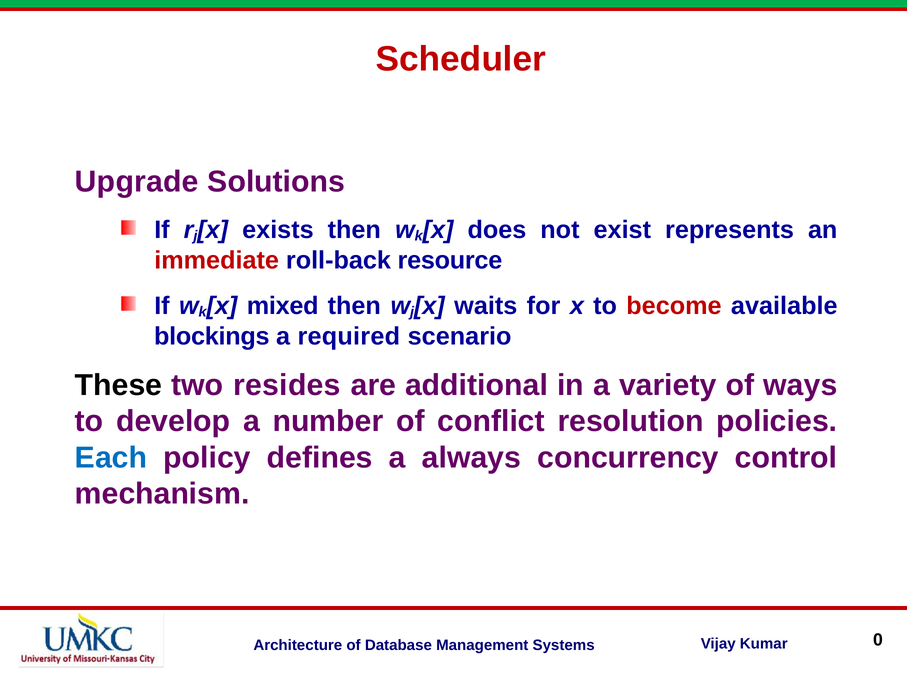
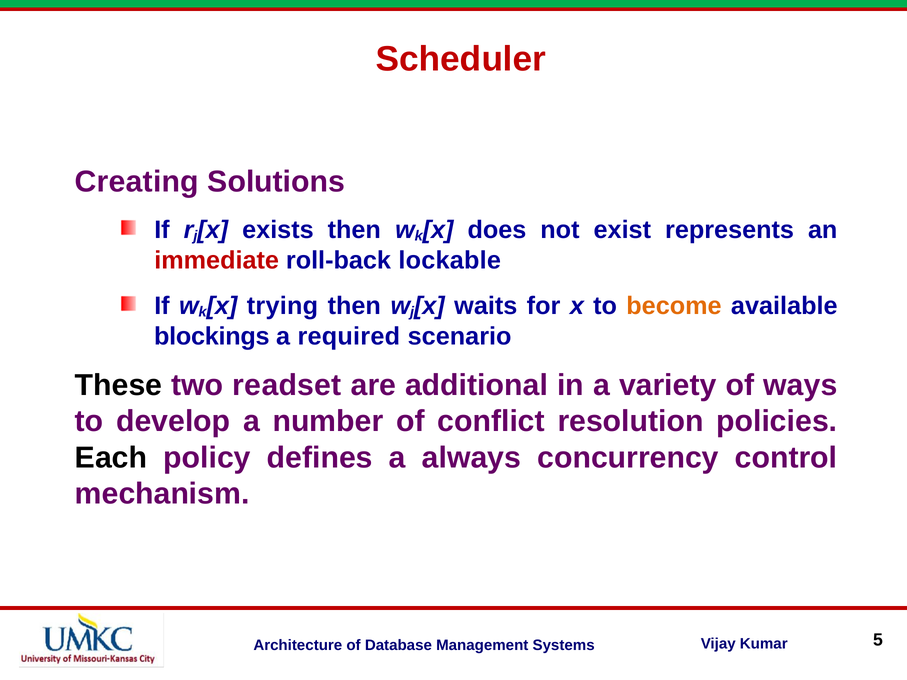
Upgrade: Upgrade -> Creating
resource: resource -> lockable
mixed: mixed -> trying
become colour: red -> orange
resides: resides -> readset
Each colour: blue -> black
0: 0 -> 5
